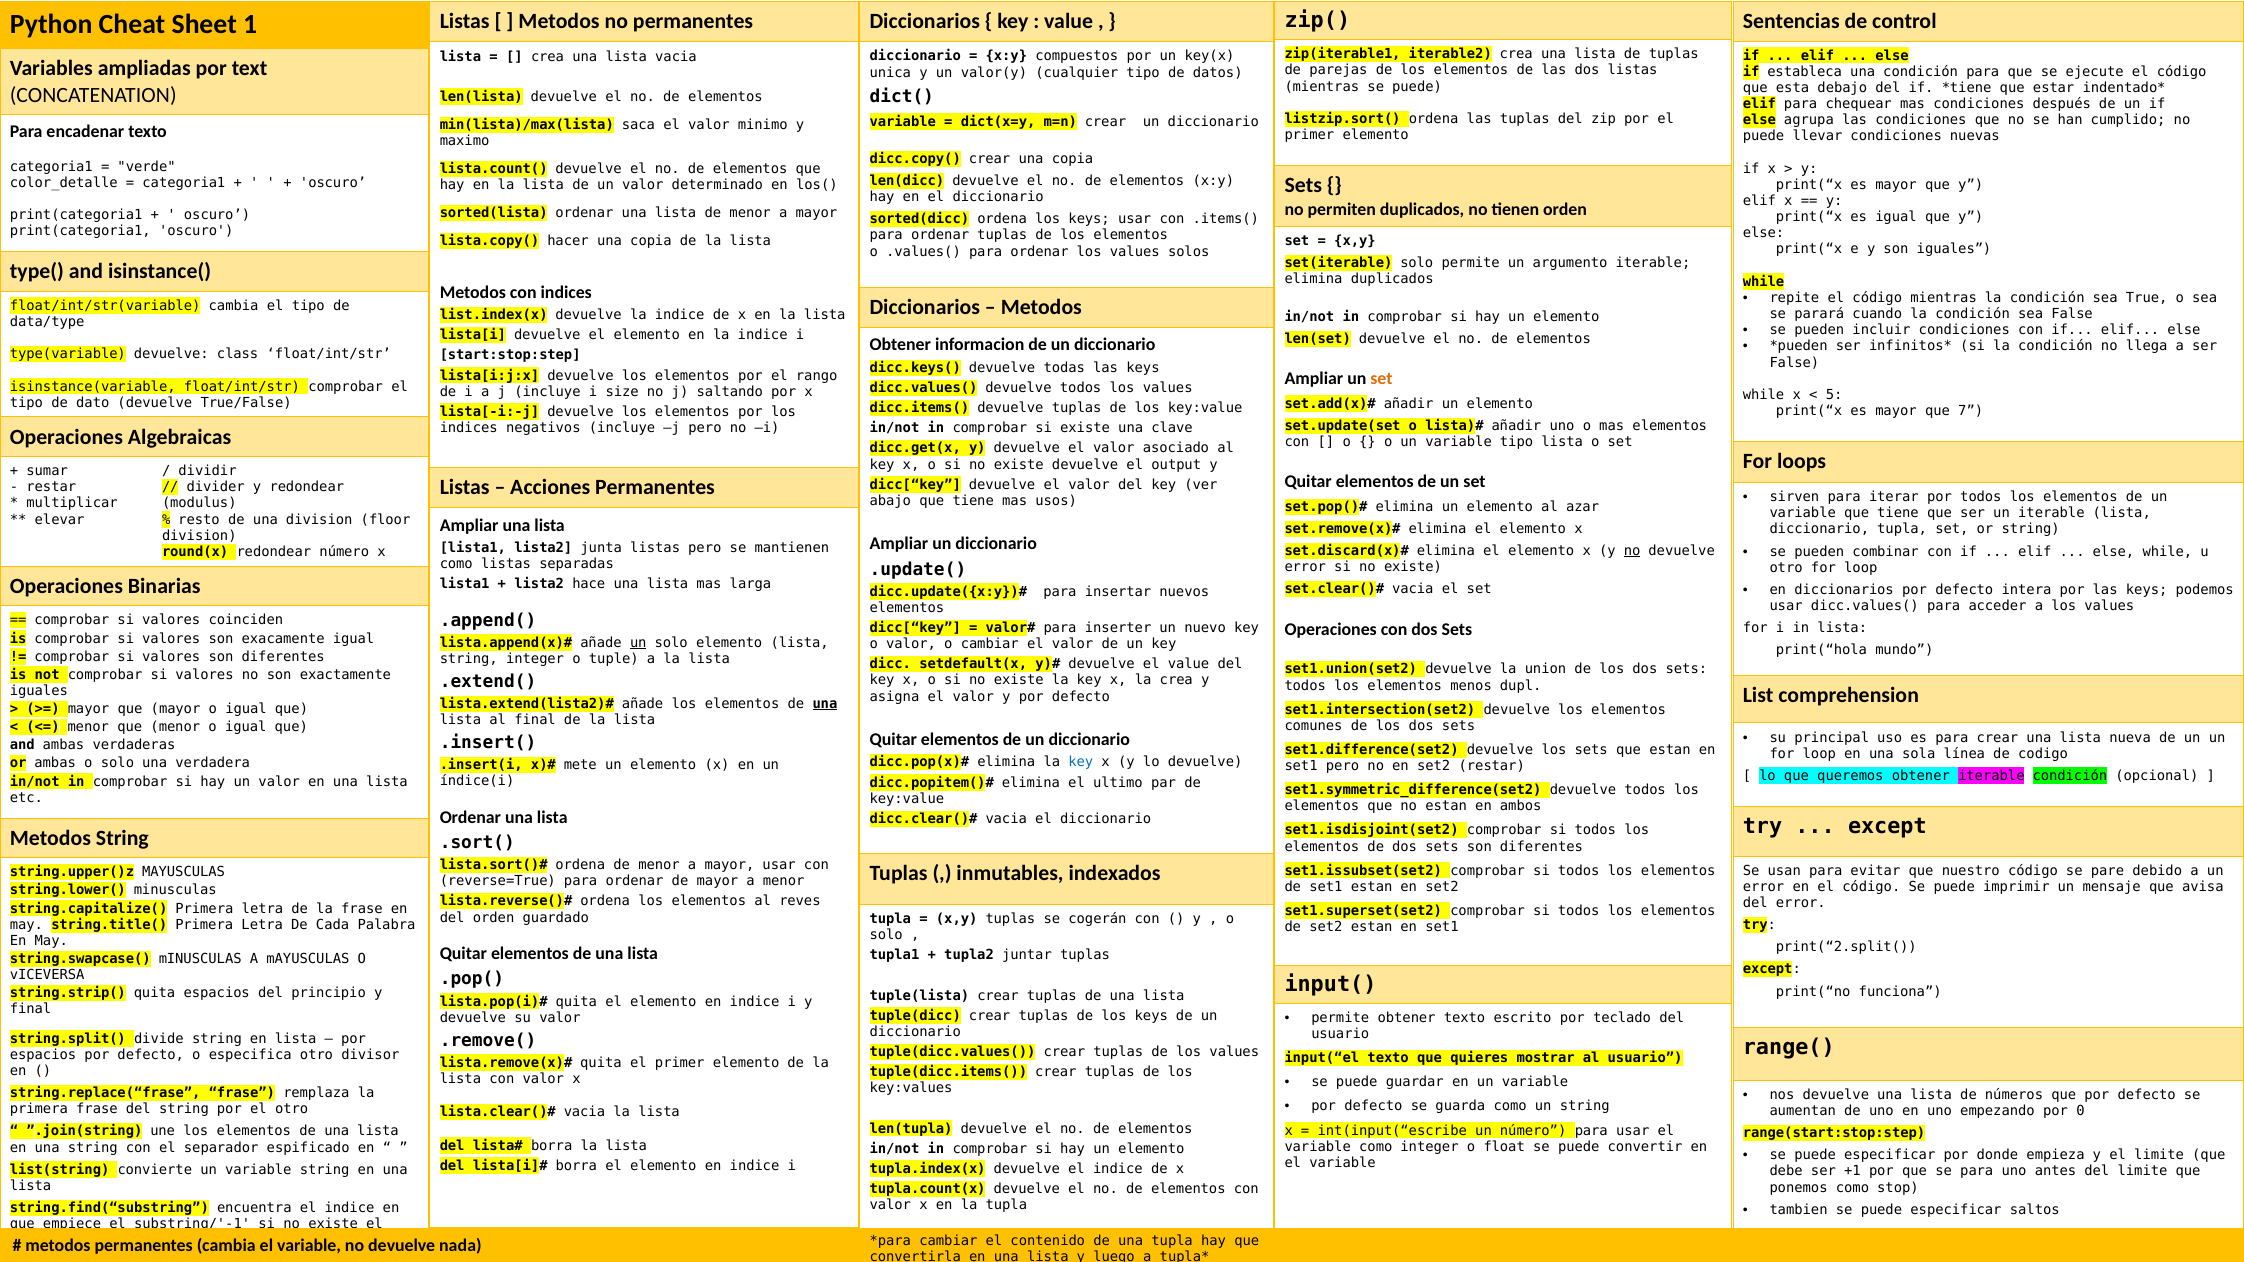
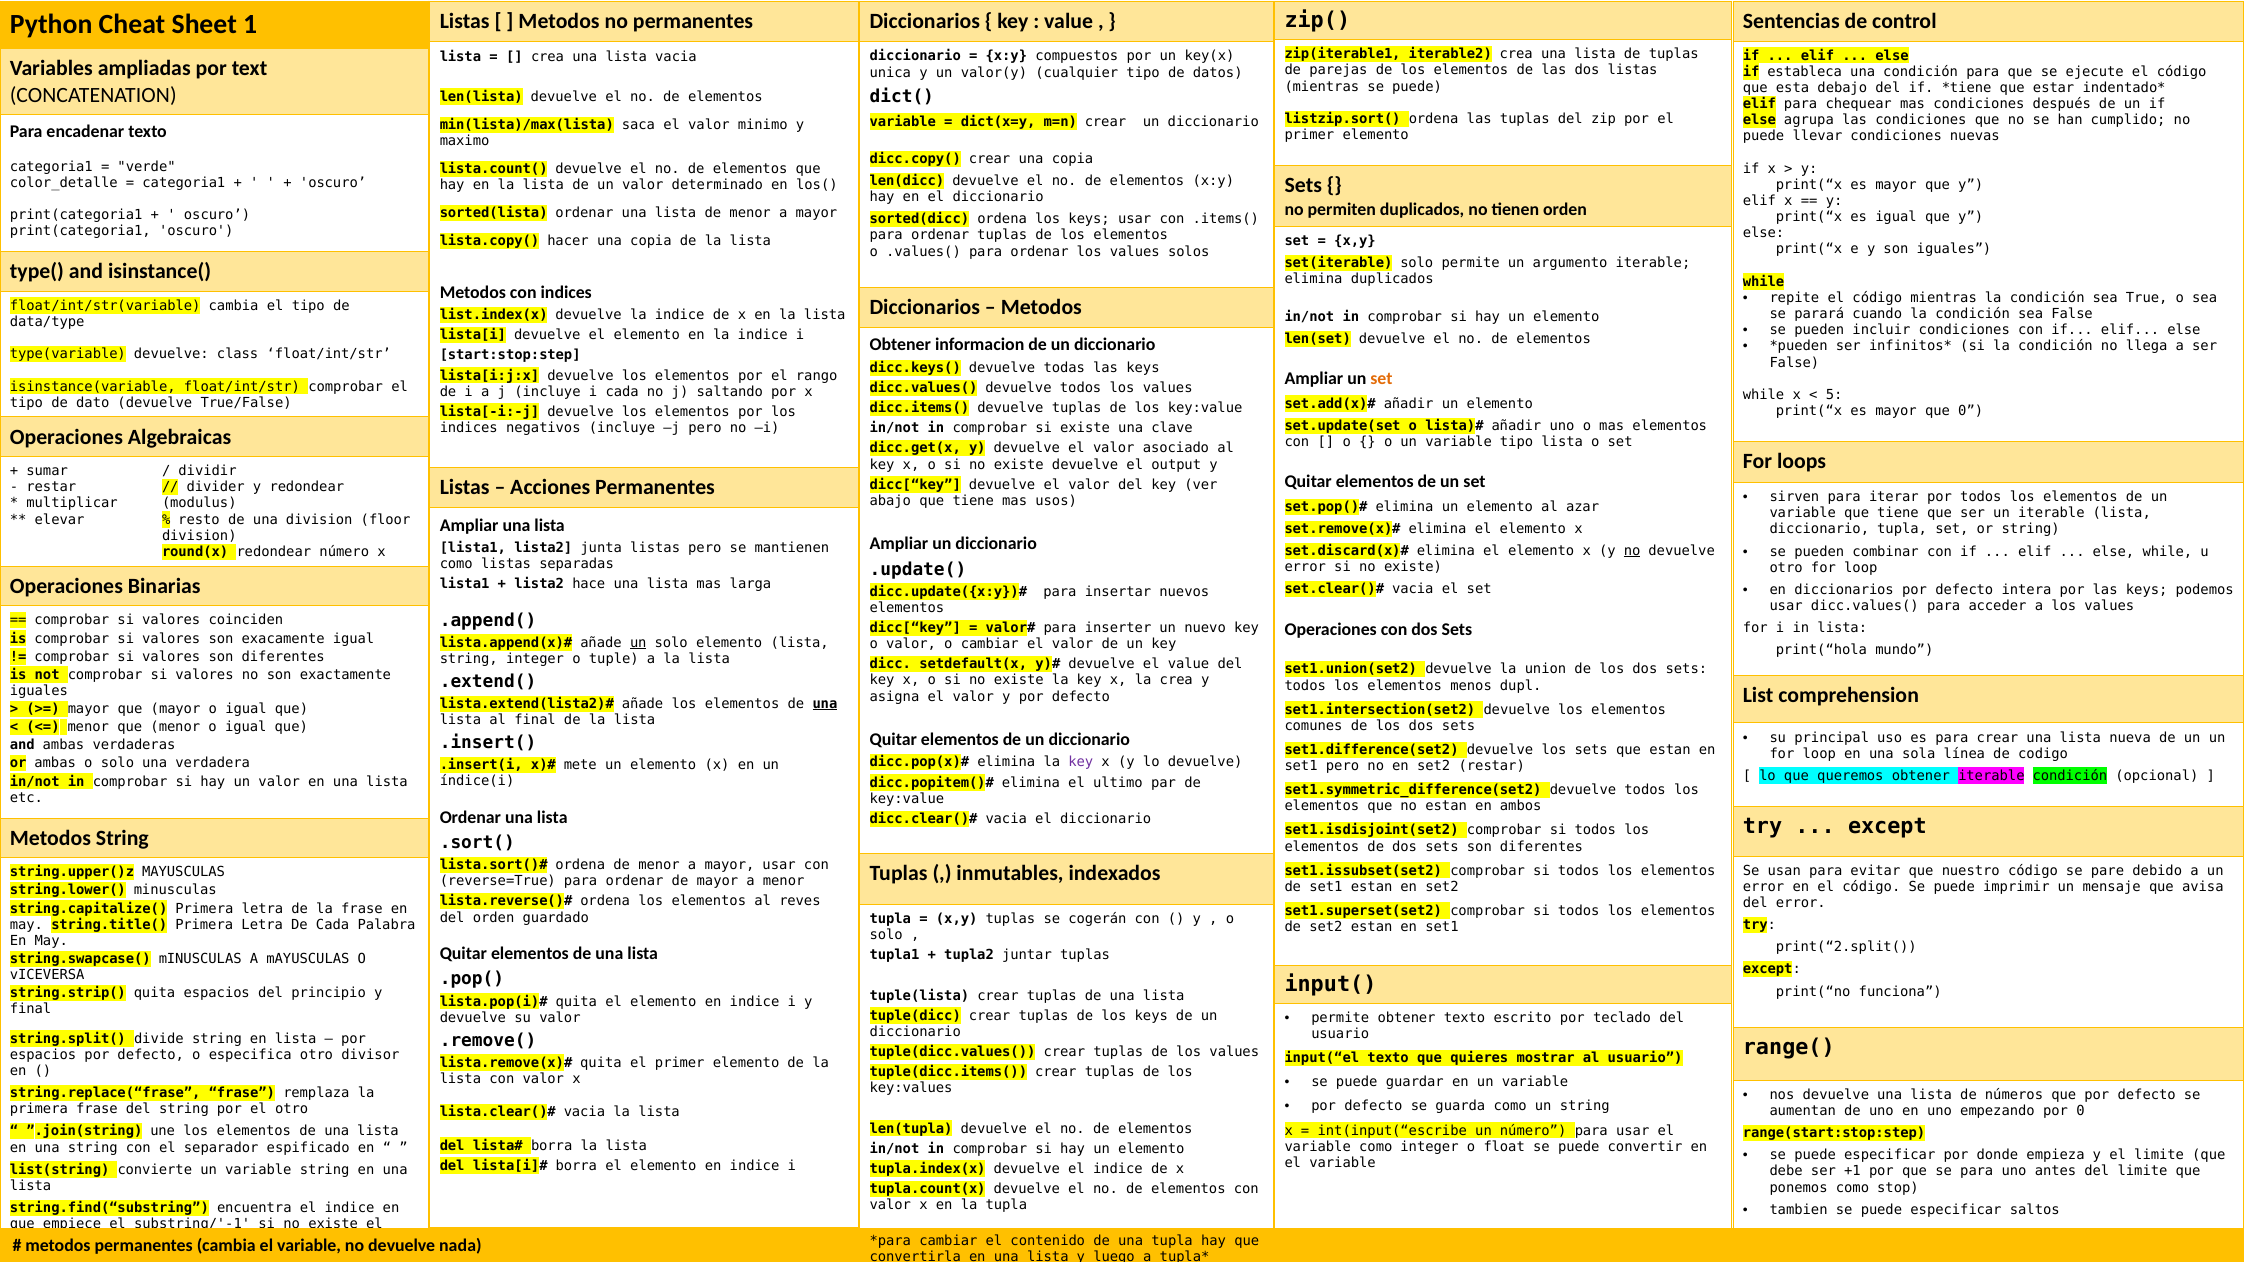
i size: size -> cada
que 7: 7 -> 0
key at (1081, 762) colour: blue -> purple
